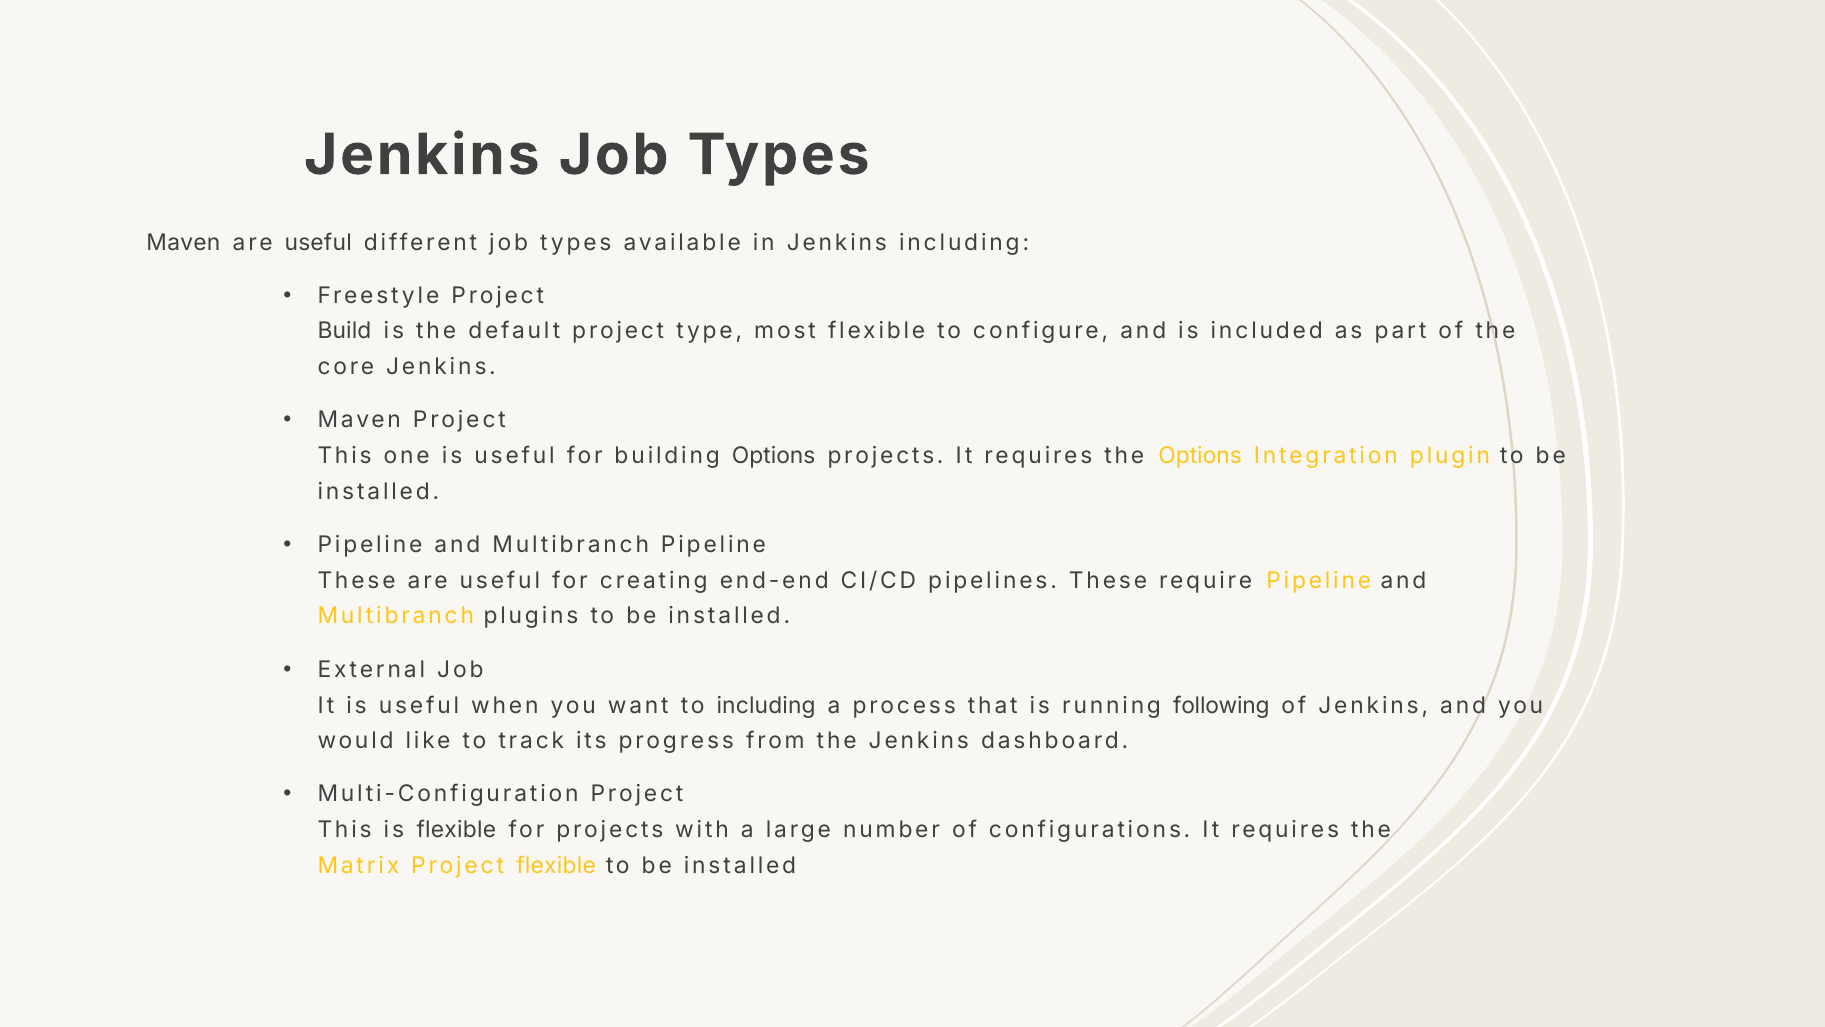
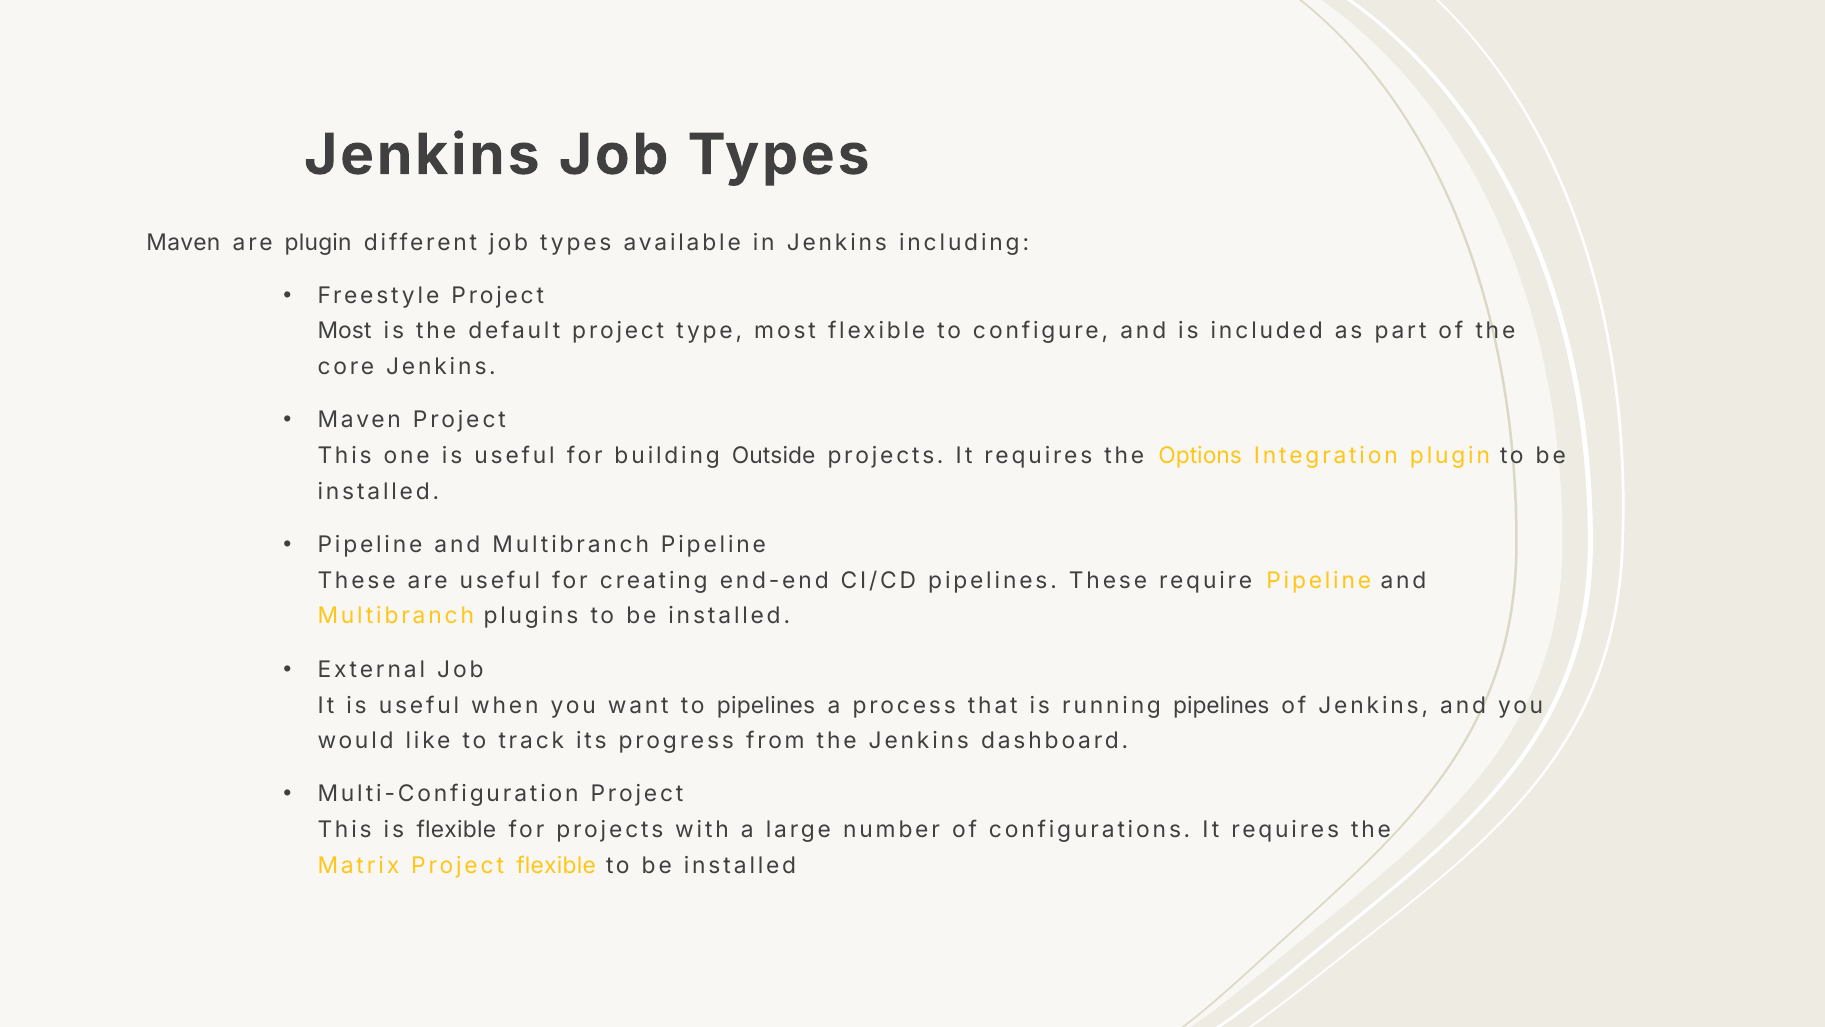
useful at (318, 242): useful -> plugin
Build at (344, 331): Build -> Most
building Options: Options -> Outside
to including: including -> pipelines
running following: following -> pipelines
